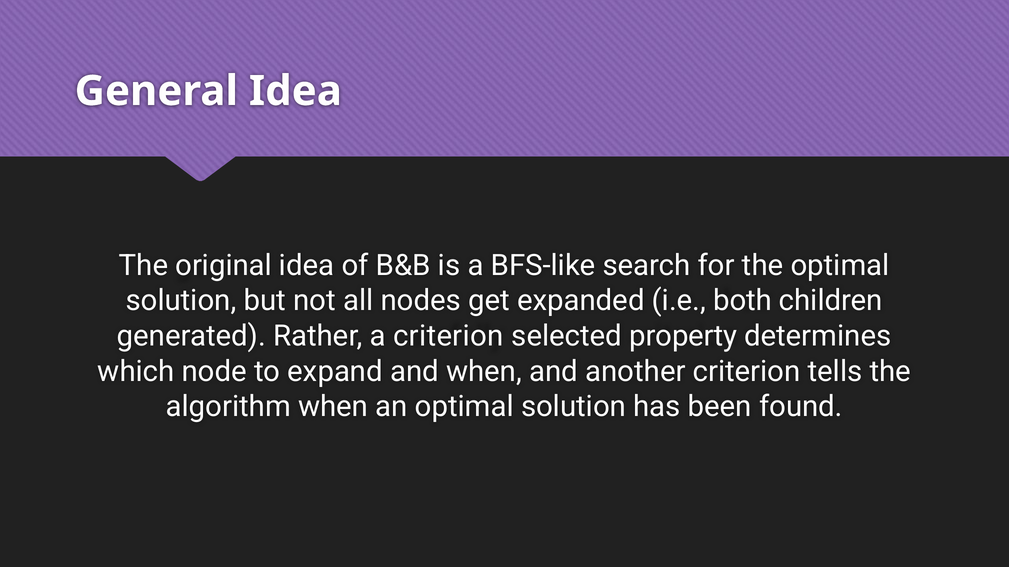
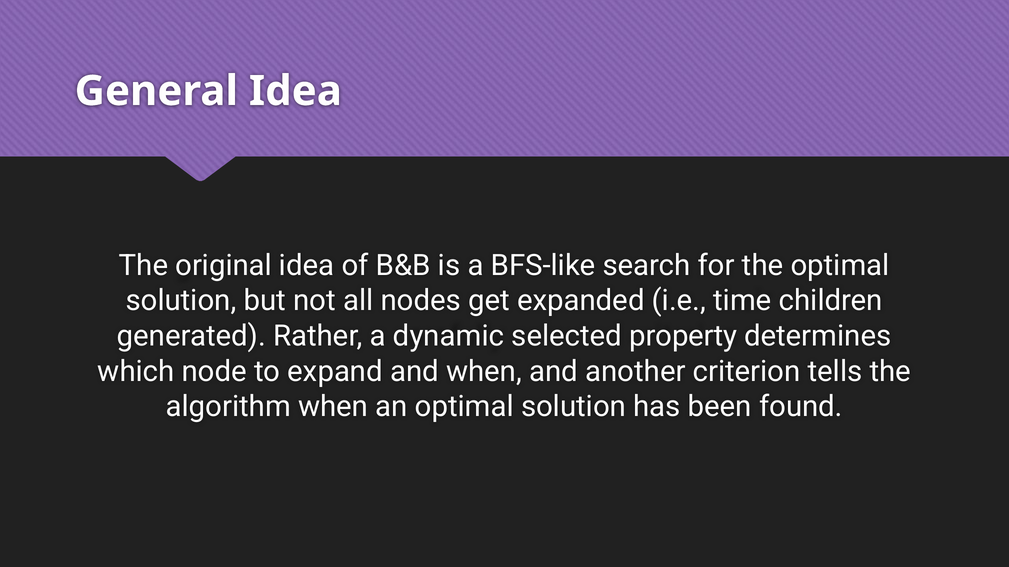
both: both -> time
a criterion: criterion -> dynamic
